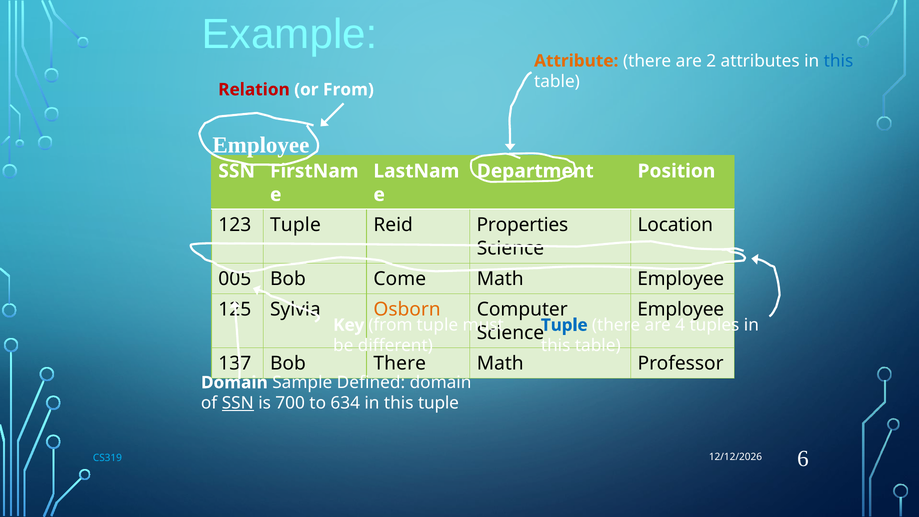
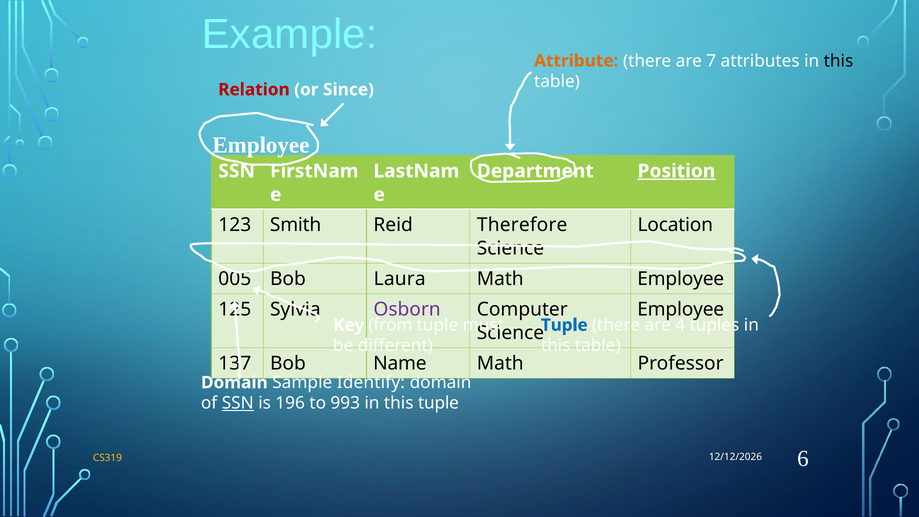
2: 2 -> 7
this at (838, 61) colour: blue -> black
or From: From -> Since
Position underline: none -> present
123 Tuple: Tuple -> Smith
Properties: Properties -> Therefore
Come: Come -> Laura
Osborn colour: orange -> purple
Bob There: There -> Name
Defined: Defined -> Identify
700: 700 -> 196
634: 634 -> 993
CS319 colour: light blue -> yellow
